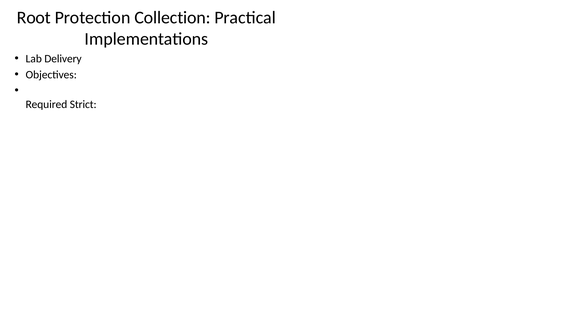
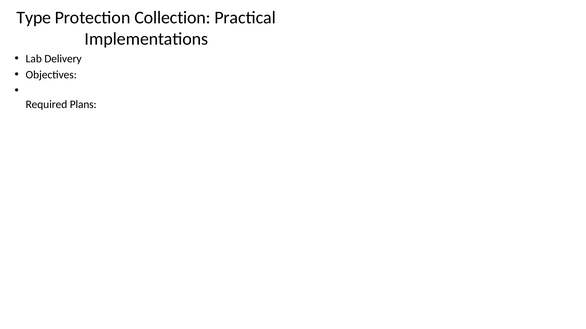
Root: Root -> Type
Strict: Strict -> Plans
